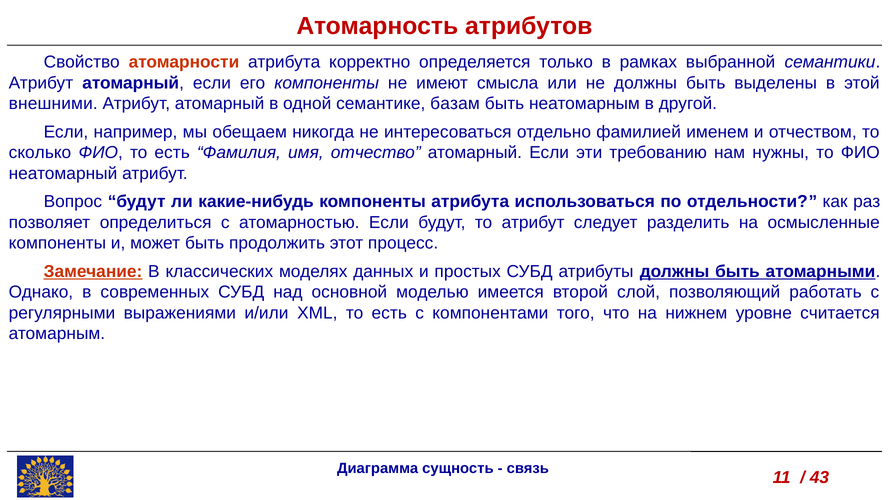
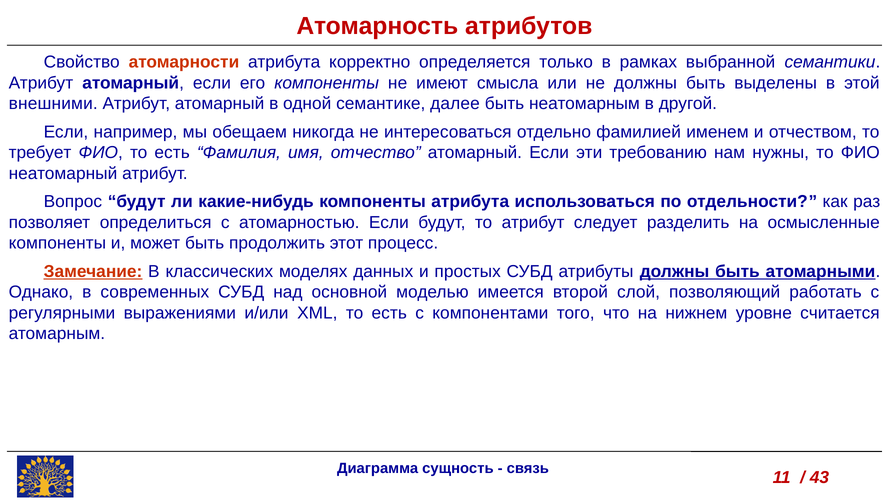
базам: базам -> далее
сколько: сколько -> требует
